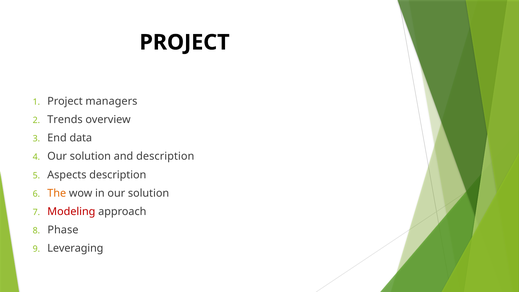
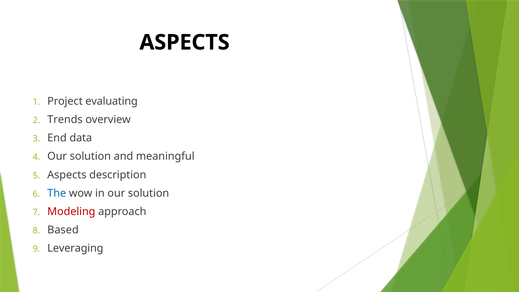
PROJECT at (185, 42): PROJECT -> ASPECTS
managers: managers -> evaluating
and description: description -> meaningful
The colour: orange -> blue
Phase: Phase -> Based
